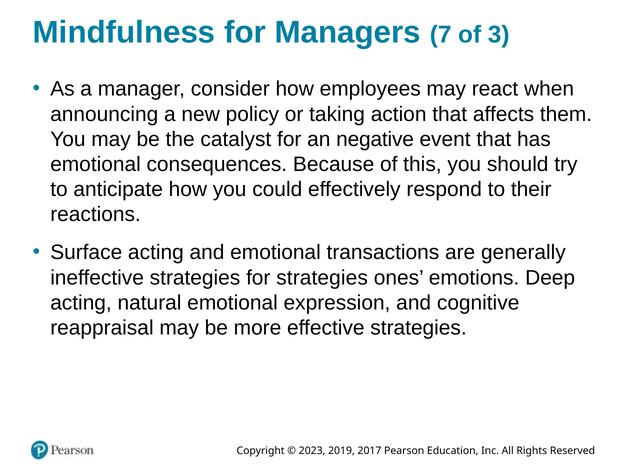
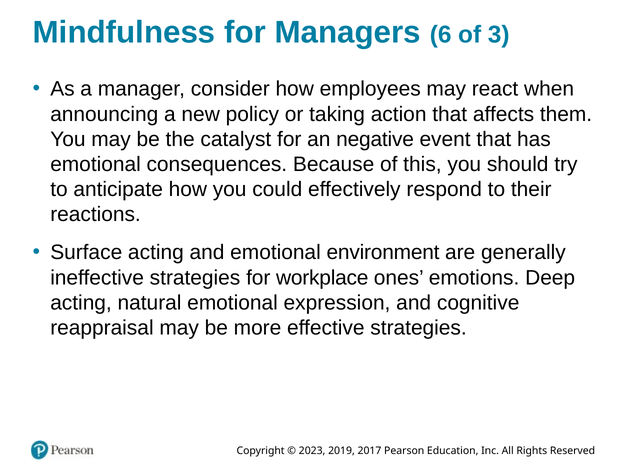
7: 7 -> 6
transactions: transactions -> environment
for strategies: strategies -> workplace
